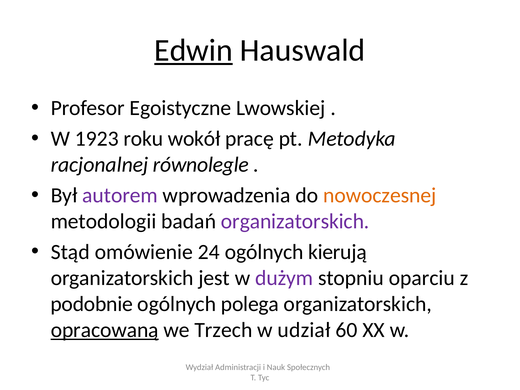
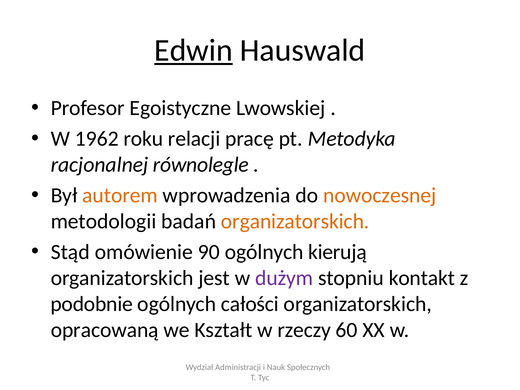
1923: 1923 -> 1962
wokół: wokół -> relacji
autorem colour: purple -> orange
organizatorskich at (295, 221) colour: purple -> orange
24: 24 -> 90
oparciu: oparciu -> kontakt
polega: polega -> całości
opracowaną underline: present -> none
Trzech: Trzech -> Kształt
udział: udział -> rzeczy
